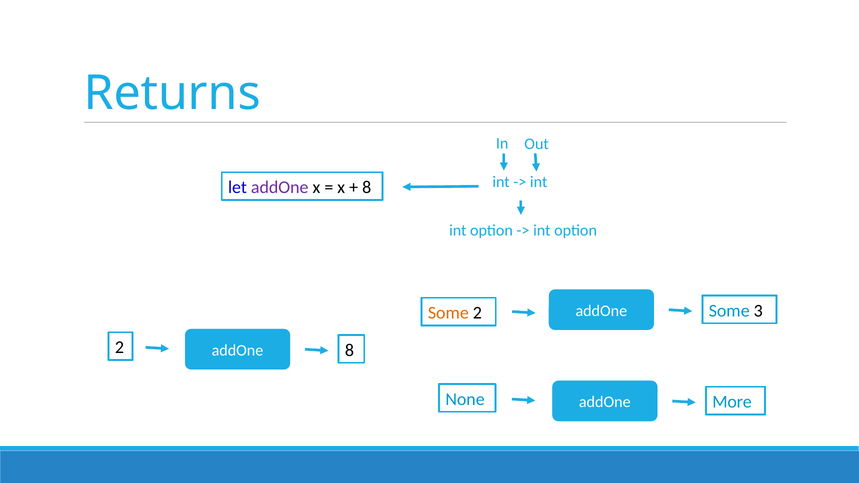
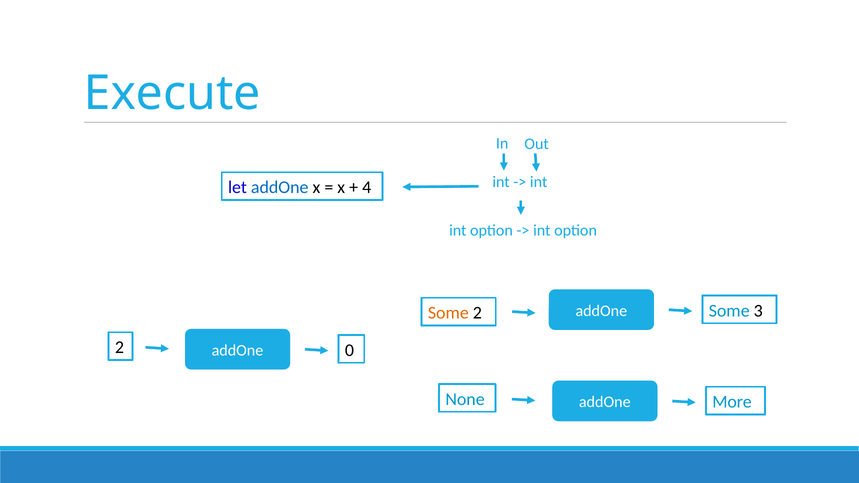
Returns: Returns -> Execute
addOne at (280, 187) colour: purple -> blue
8 at (367, 187): 8 -> 4
2 8: 8 -> 0
